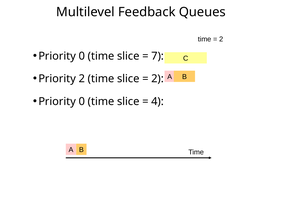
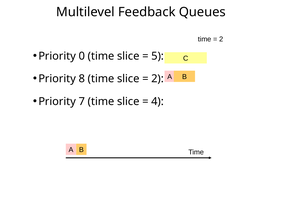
7: 7 -> 5
Priority 2: 2 -> 8
0 at (82, 101): 0 -> 7
